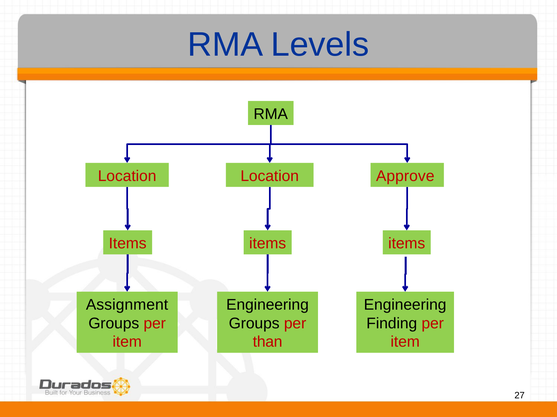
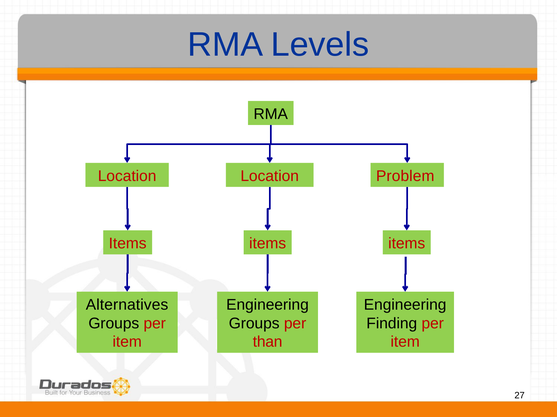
Approve: Approve -> Problem
Assignment: Assignment -> Alternatives
